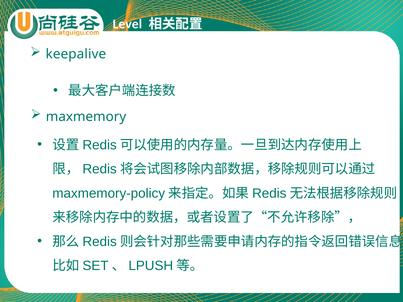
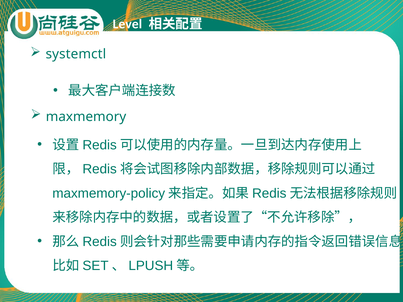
keepalive: keepalive -> systemctl
